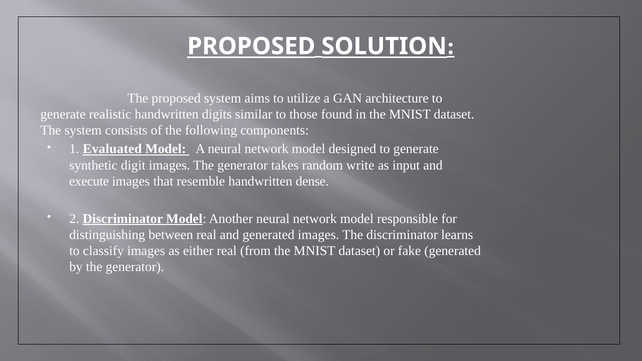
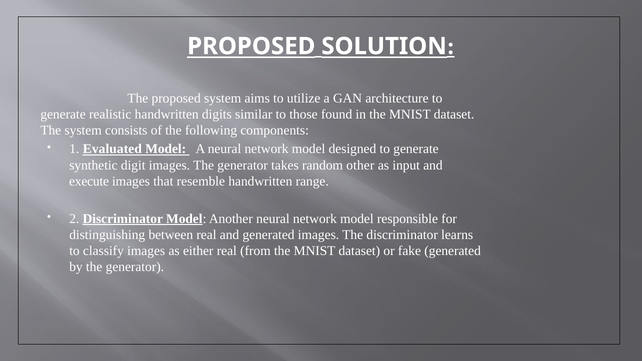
write: write -> other
dense: dense -> range
